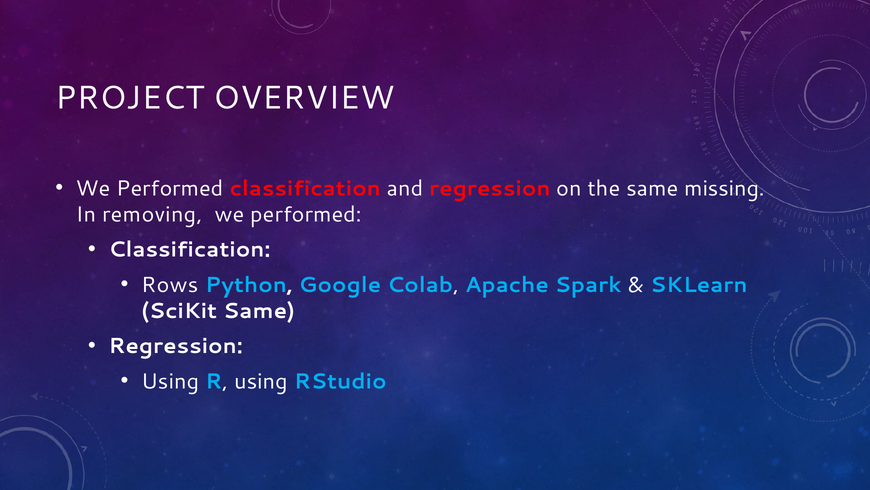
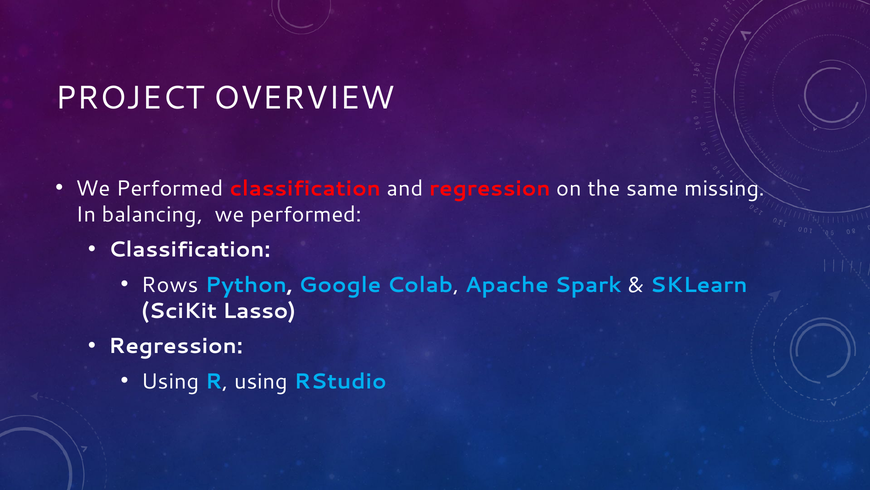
removing: removing -> balancing
SciKit Same: Same -> Lasso
